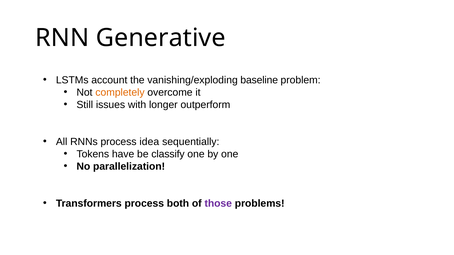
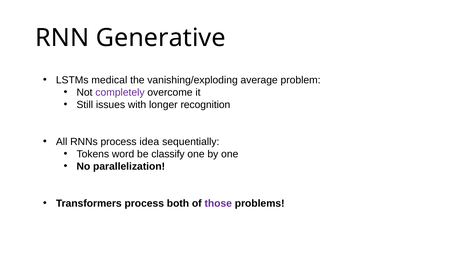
account: account -> medical
baseline: baseline -> average
completely colour: orange -> purple
outperform: outperform -> recognition
have: have -> word
